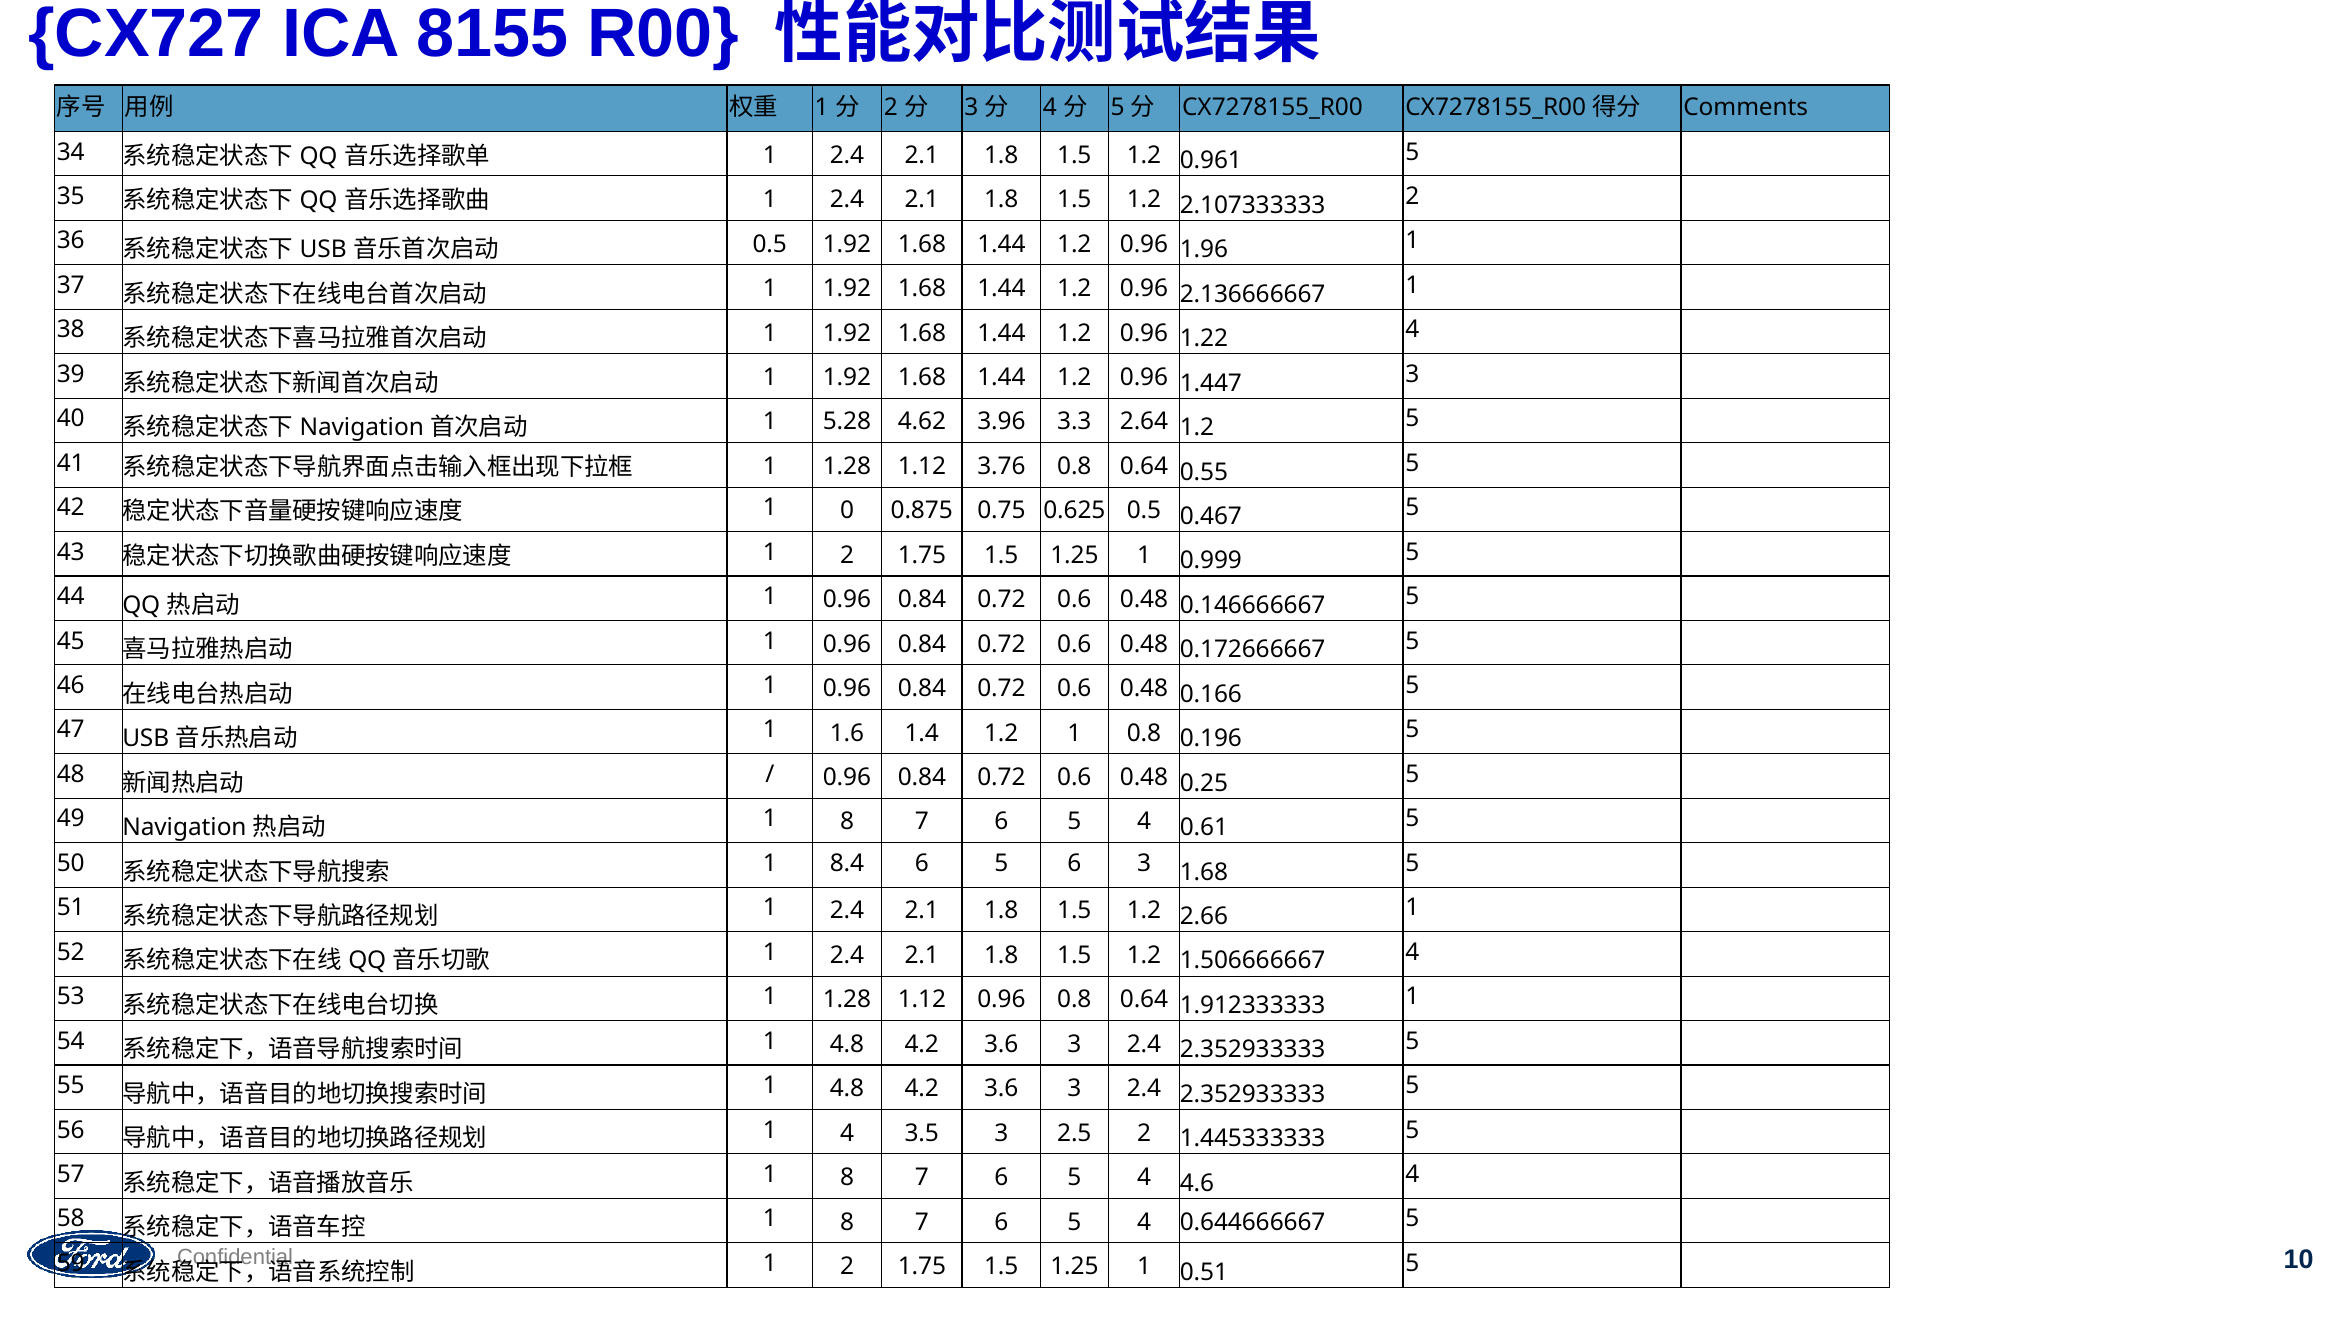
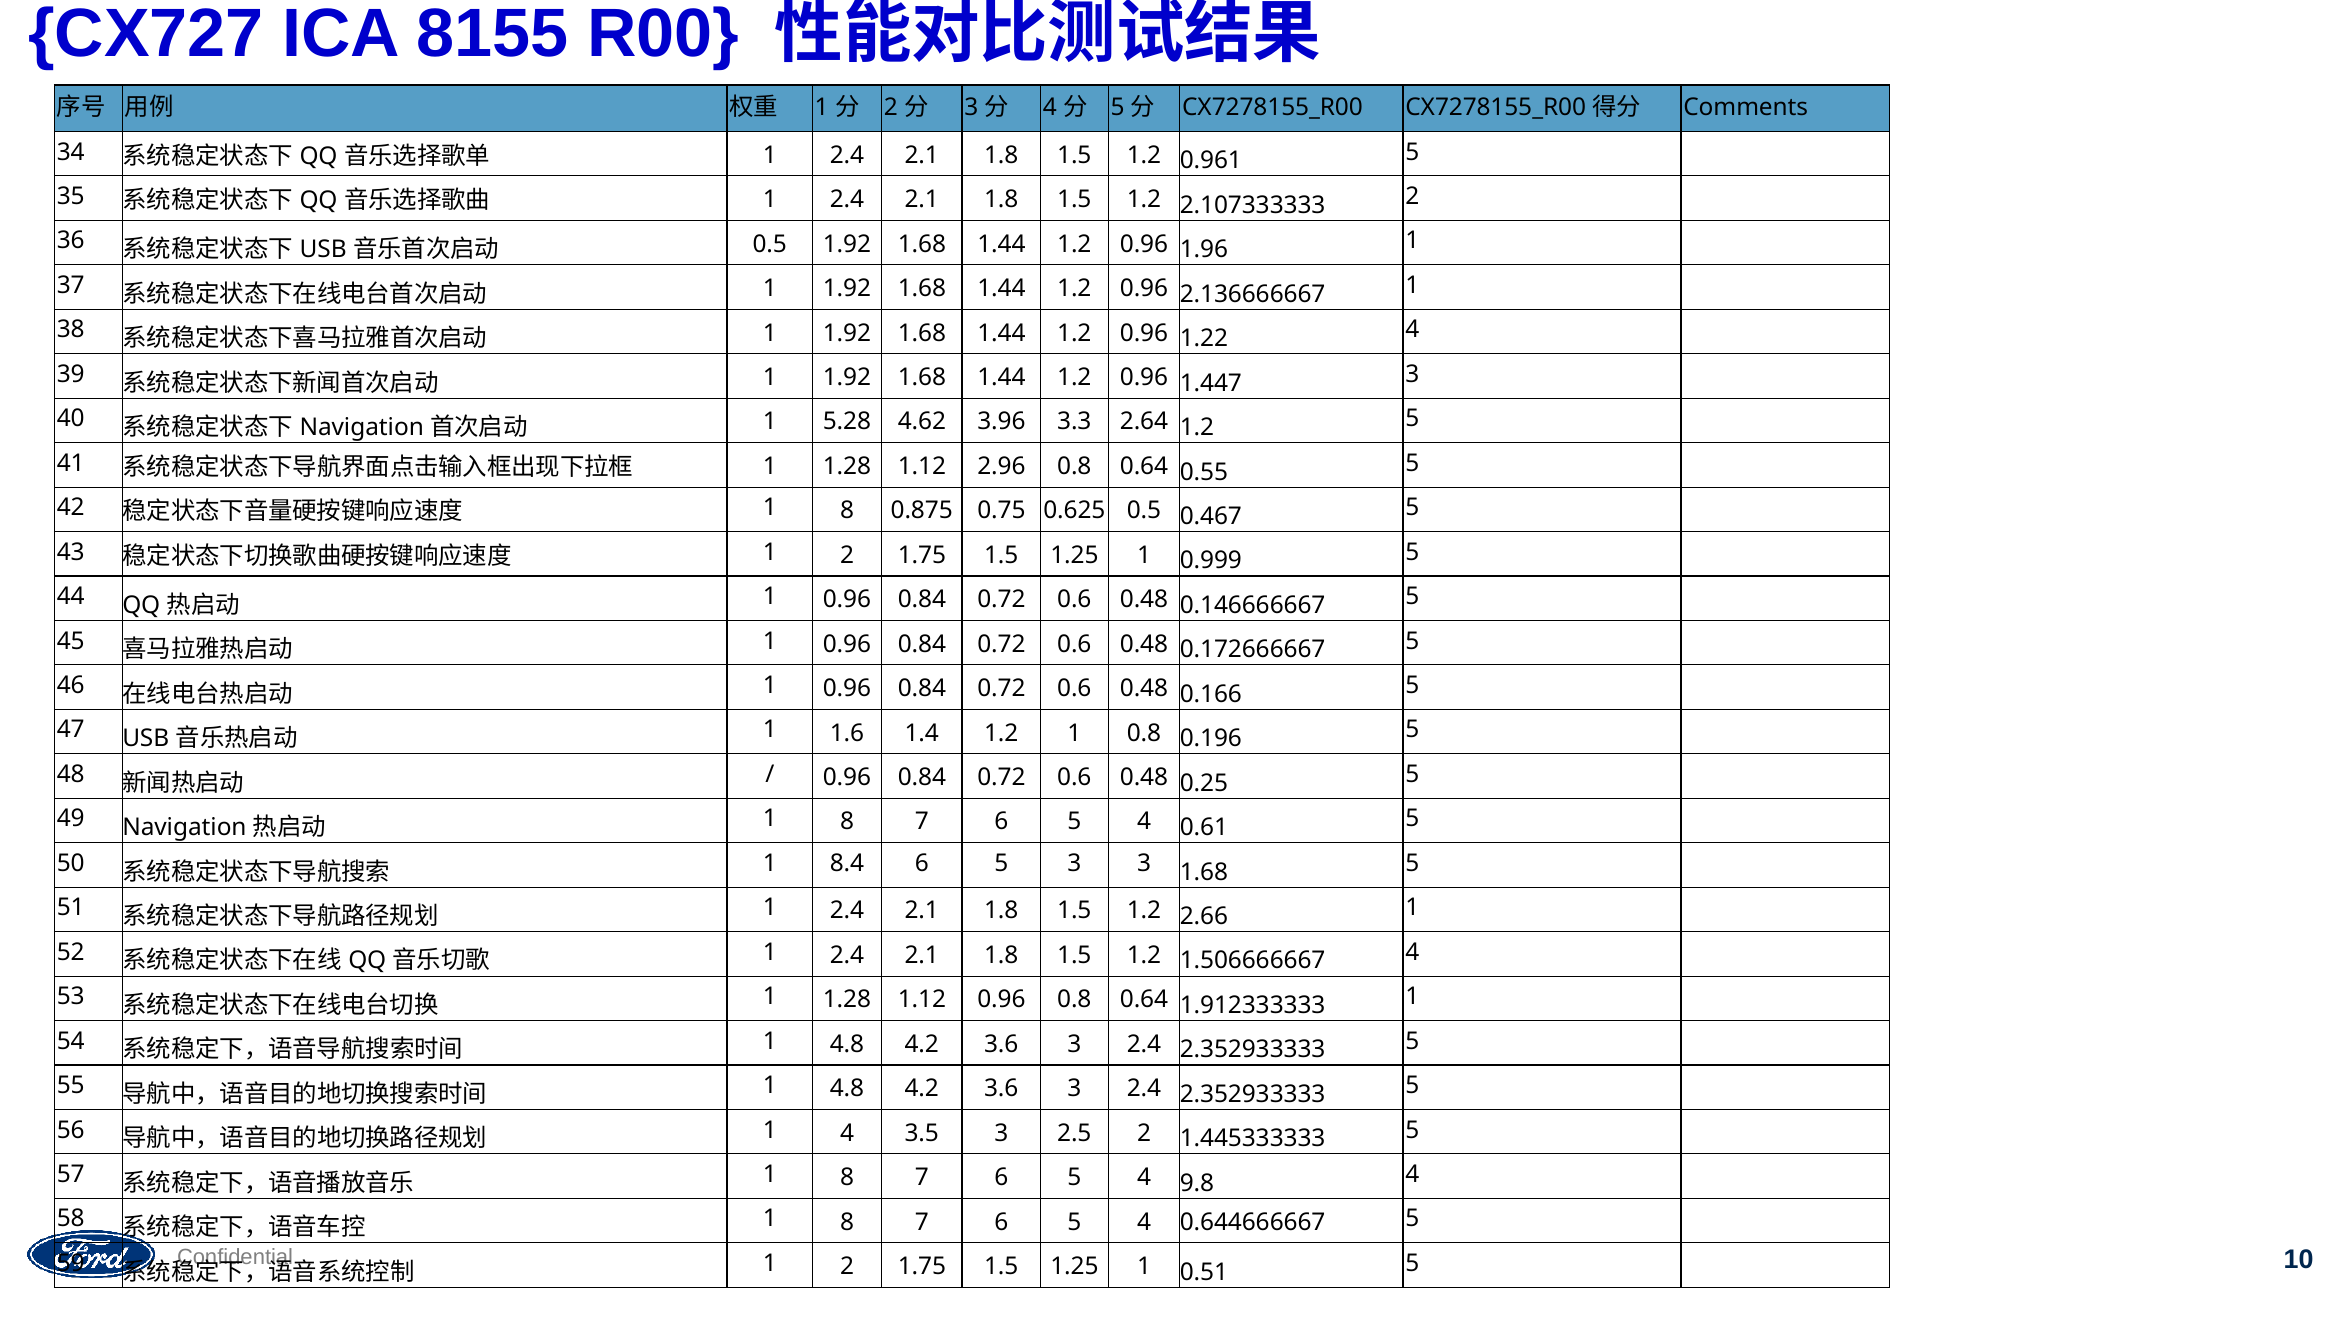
3.76: 3.76 -> 2.96
0 at (847, 511): 0 -> 8
5 6: 6 -> 3
4.6: 4.6 -> 9.8
